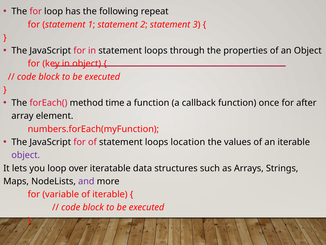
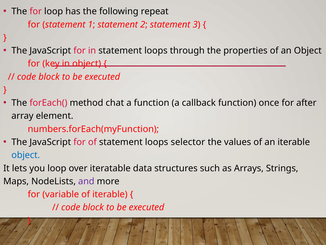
time: time -> chat
location: location -> selector
object at (26, 155) colour: purple -> blue
